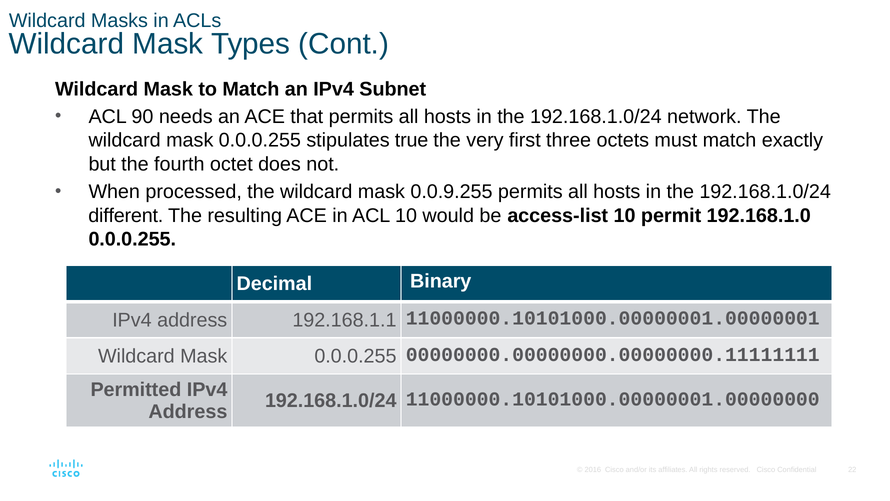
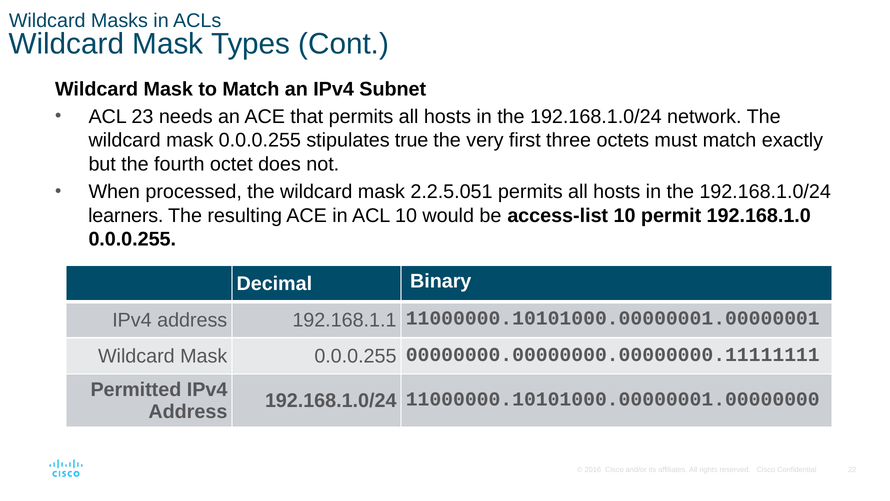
90: 90 -> 23
0.0.9.255: 0.0.9.255 -> 2.2.5.051
different: different -> learners
